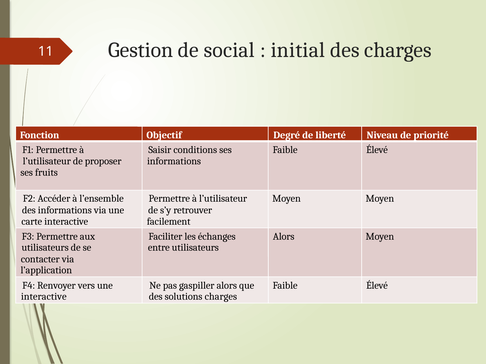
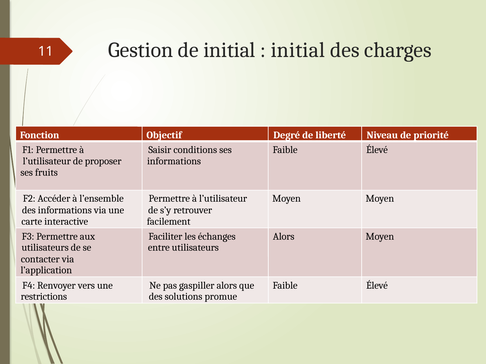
de social: social -> initial
interactive at (44, 297): interactive -> restrictions
solutions charges: charges -> promue
